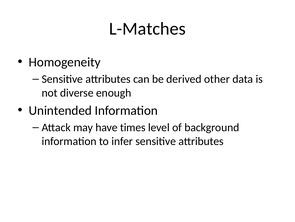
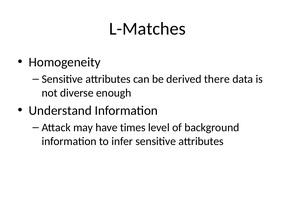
other: other -> there
Unintended: Unintended -> Understand
